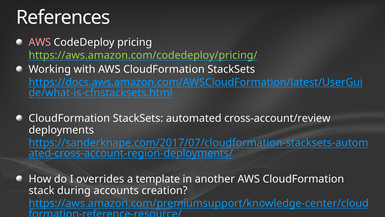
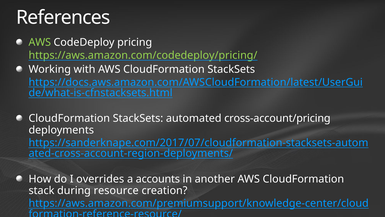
AWS at (40, 42) colour: pink -> light green
cross-account/review: cross-account/review -> cross-account/pricing
template: template -> accounts
accounts: accounts -> resource
